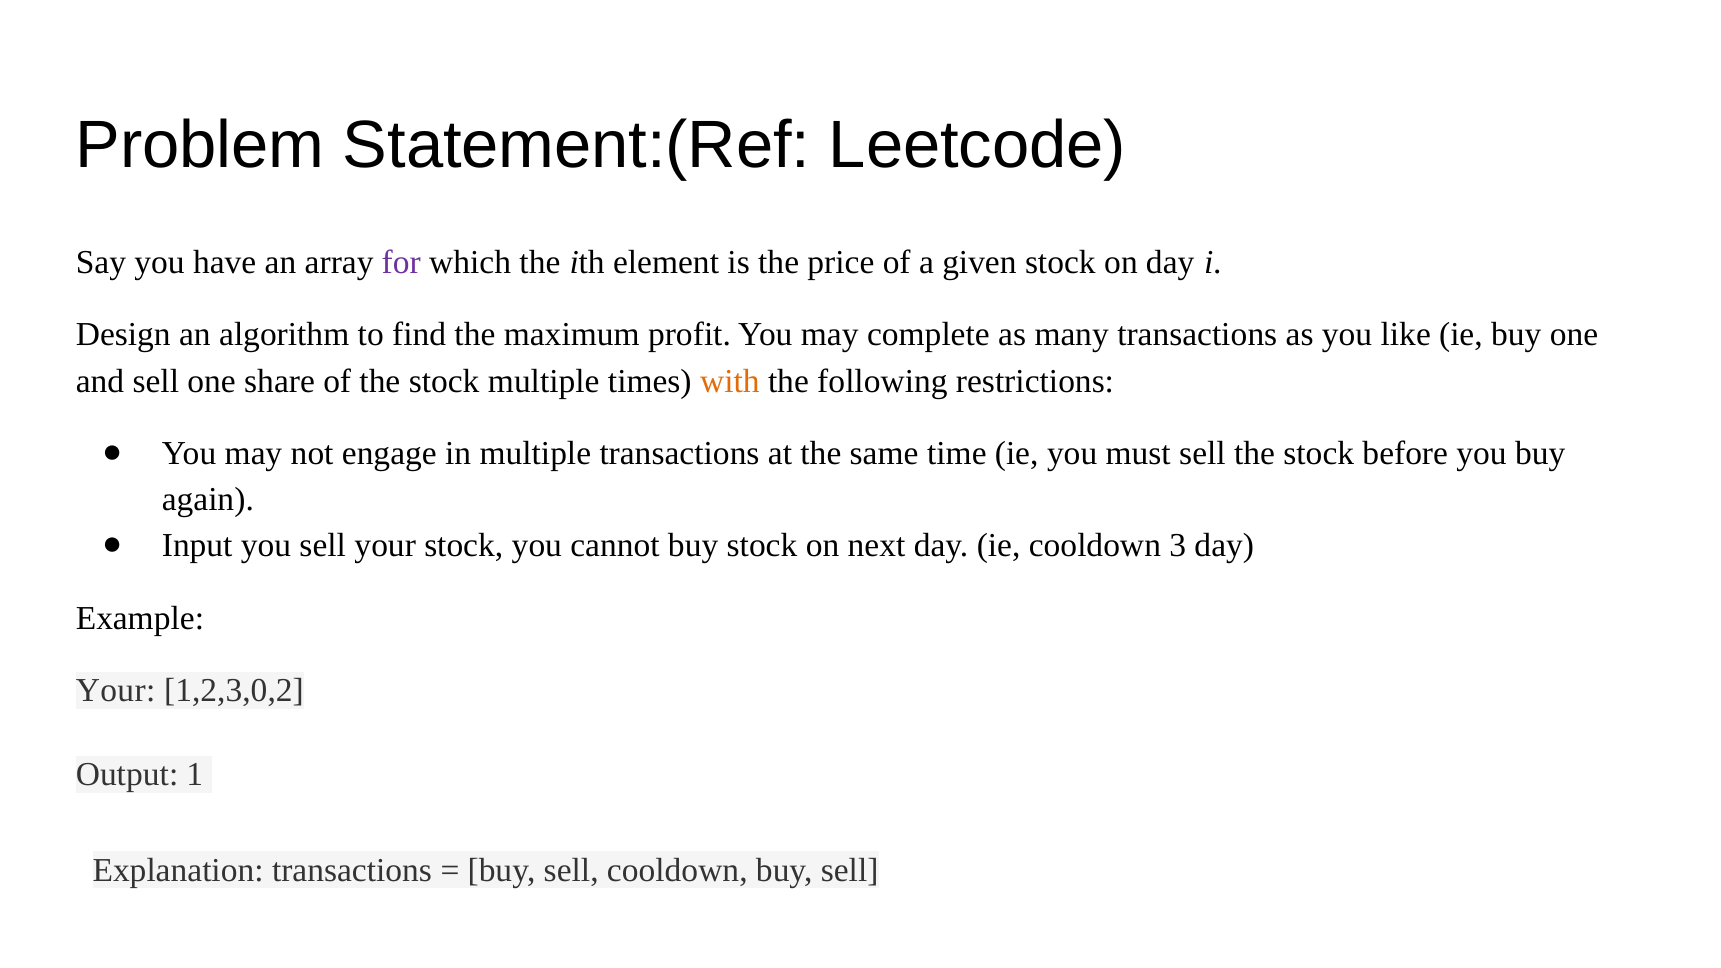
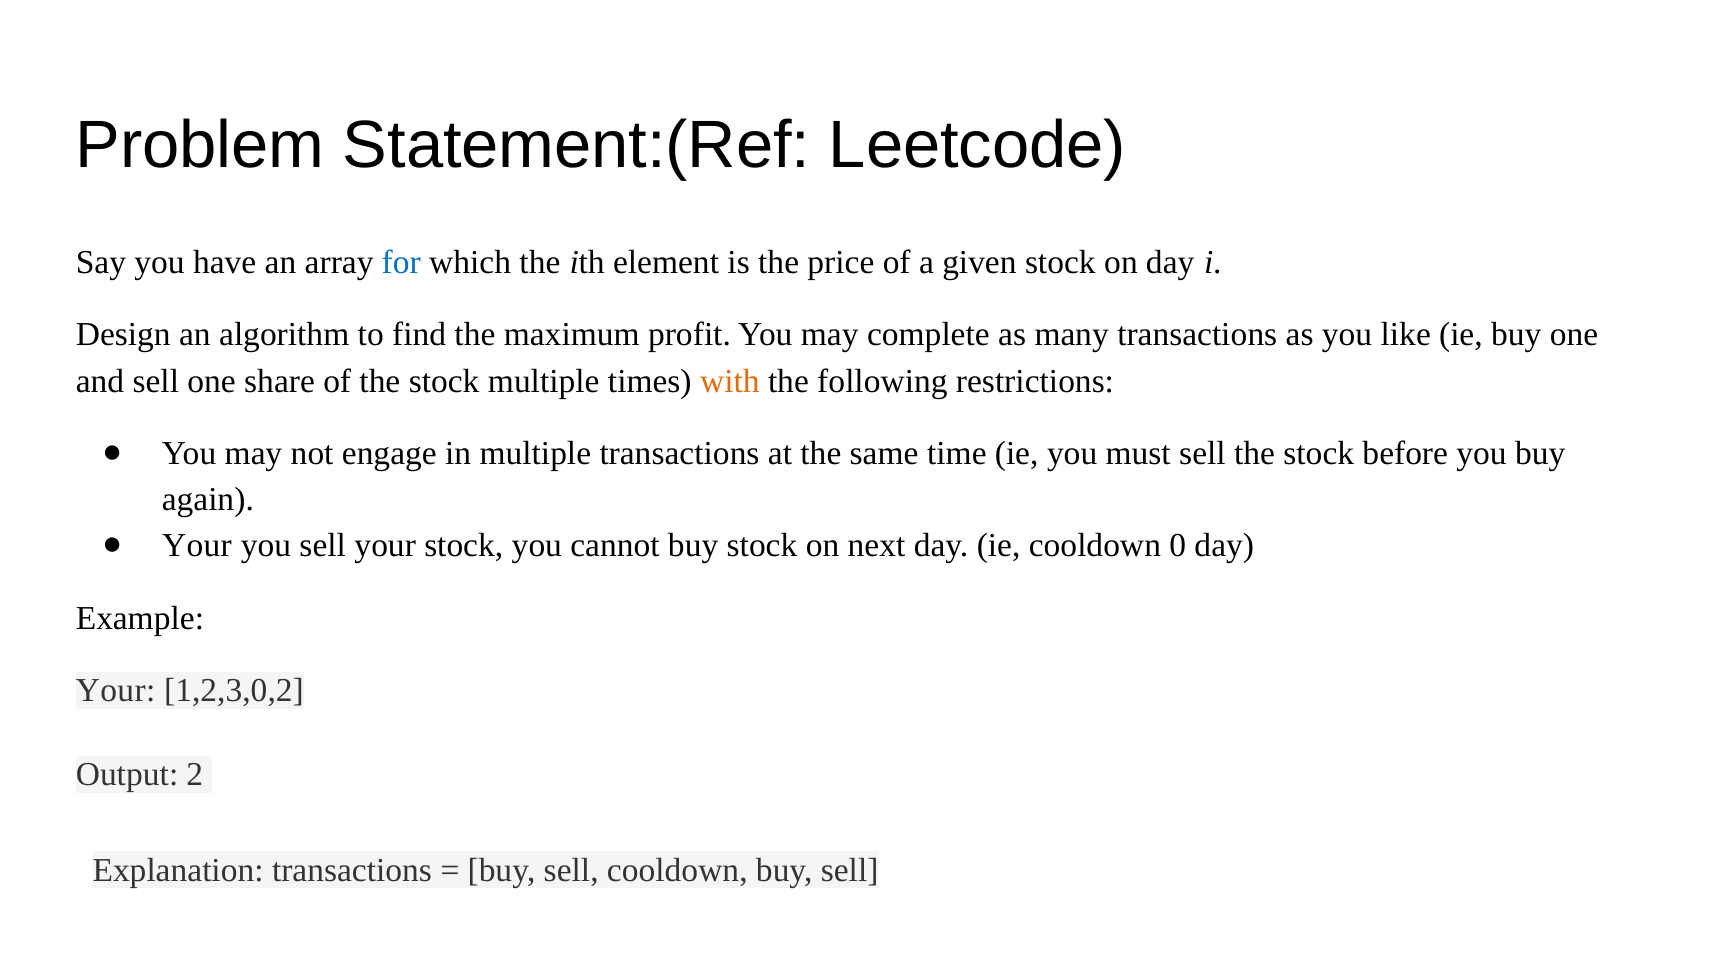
for colour: purple -> blue
Input at (197, 546): Input -> Your
3: 3 -> 0
1: 1 -> 2
